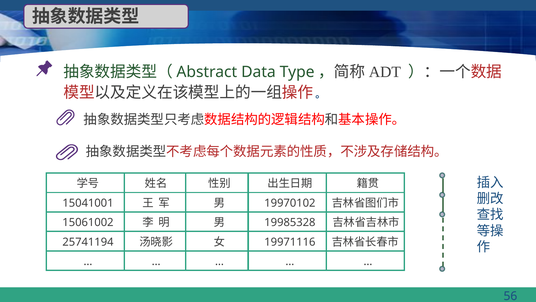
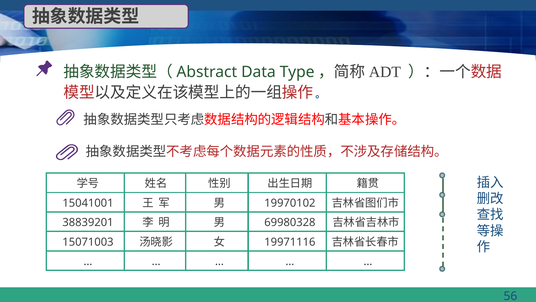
15061002: 15061002 -> 38839201
19985328: 19985328 -> 69980328
25741194: 25741194 -> 15071003
